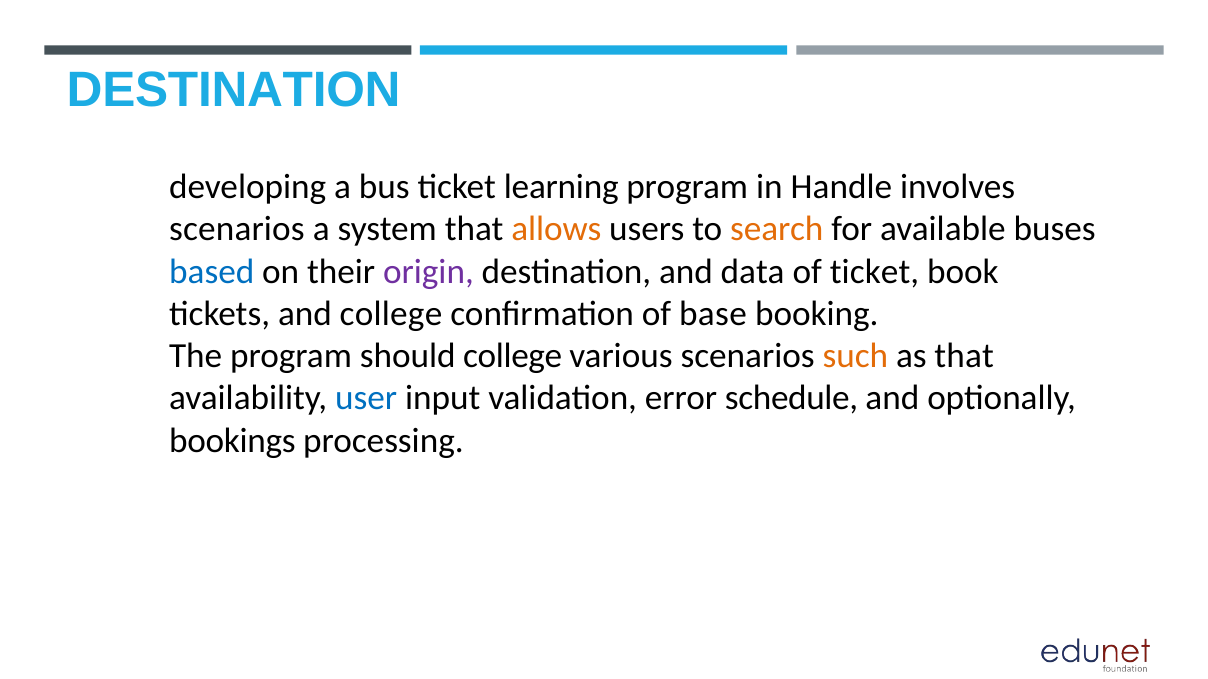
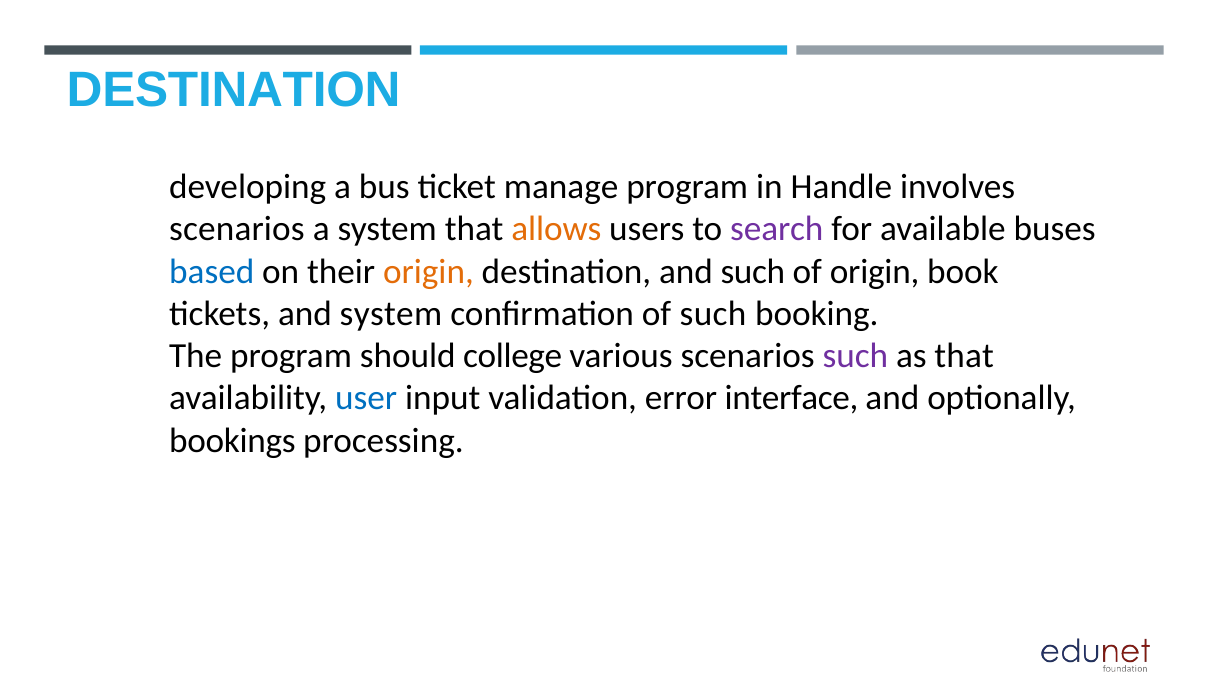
learning: learning -> manage
search colour: orange -> purple
origin at (428, 272) colour: purple -> orange
and data: data -> such
of ticket: ticket -> origin
and college: college -> system
of base: base -> such
such at (855, 356) colour: orange -> purple
schedule: schedule -> interface
